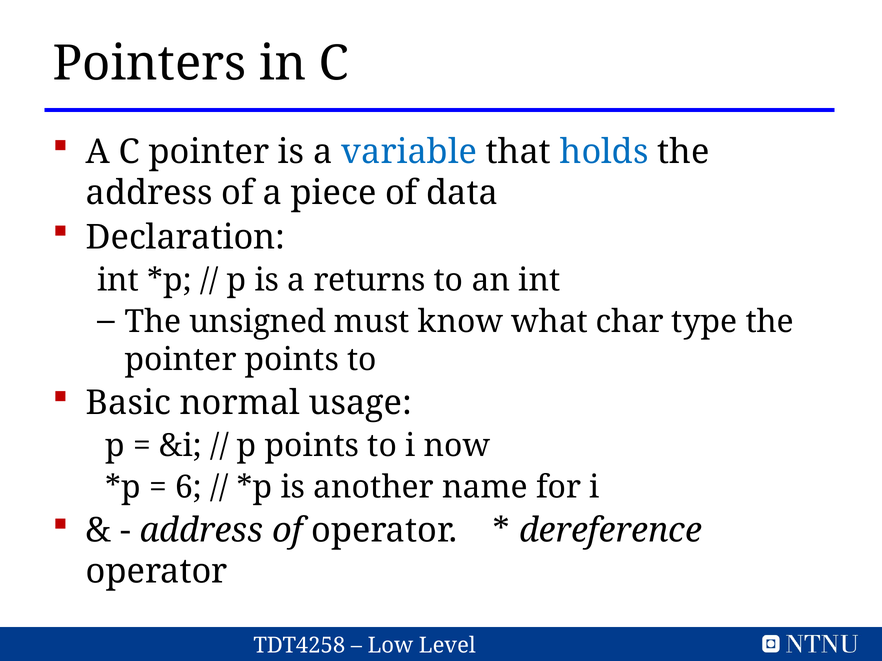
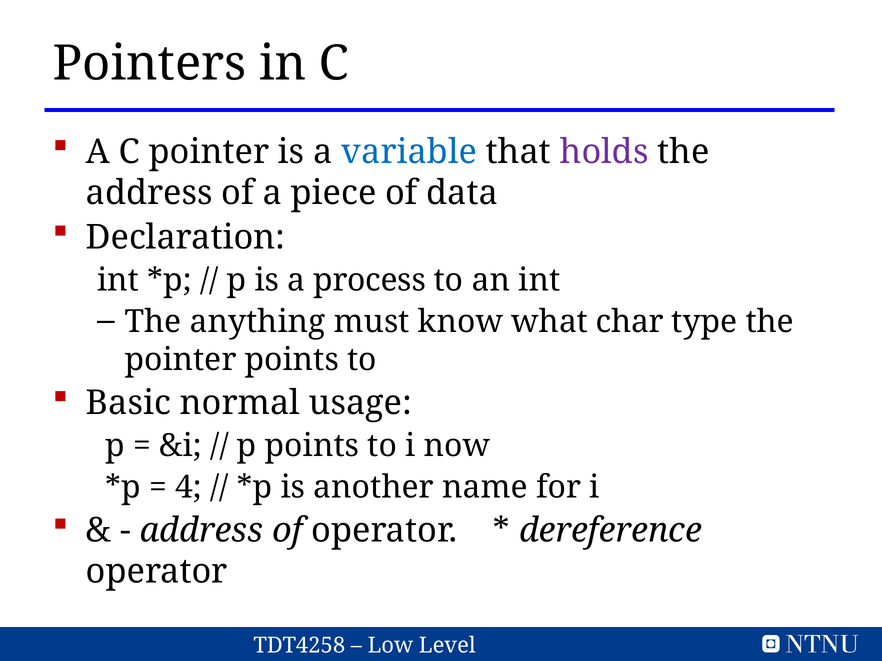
holds colour: blue -> purple
returns: returns -> process
unsigned: unsigned -> anything
6: 6 -> 4
